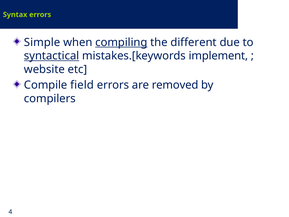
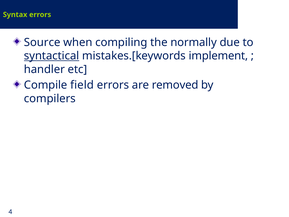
Simple: Simple -> Source
compiling underline: present -> none
different: different -> normally
website: website -> handler
